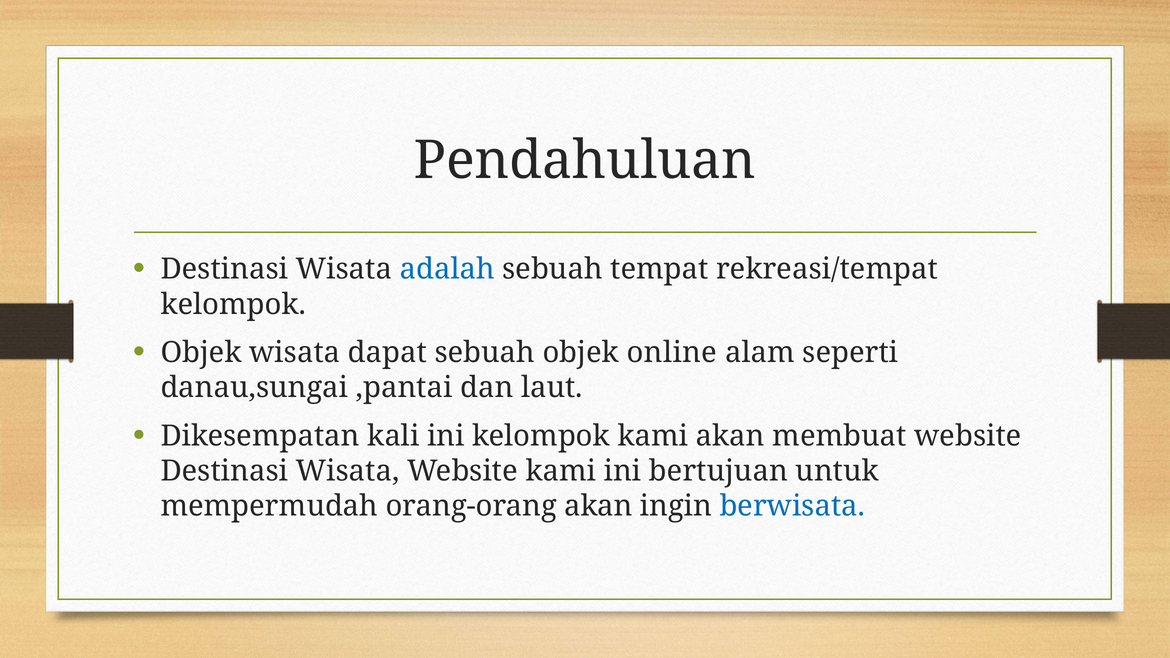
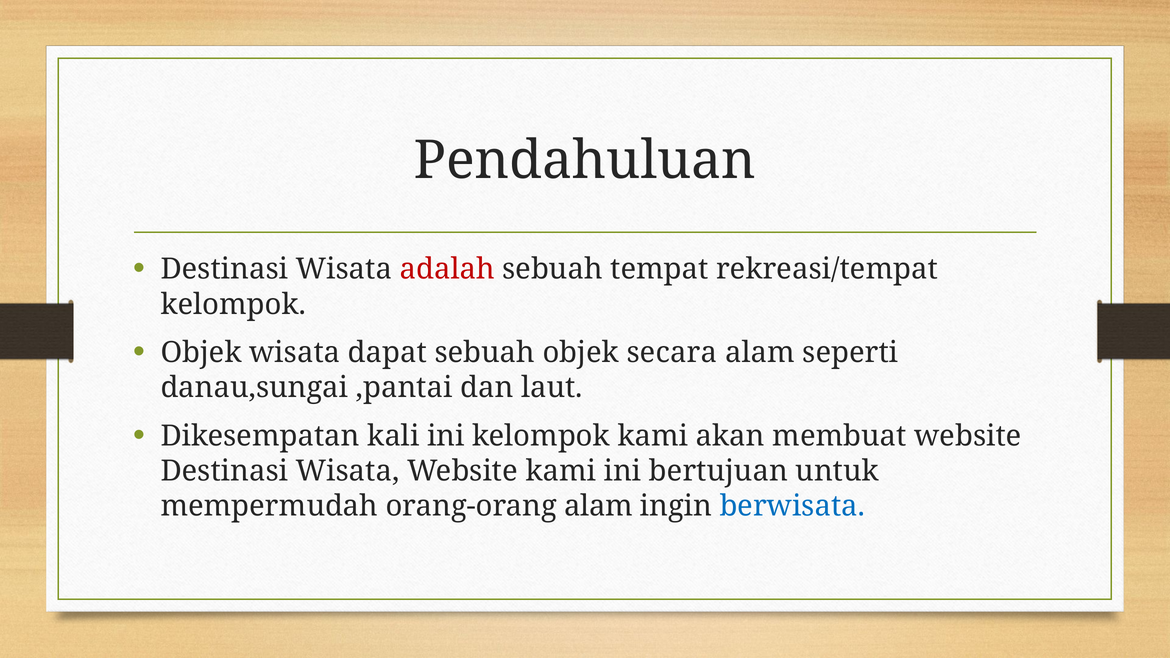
adalah colour: blue -> red
online: online -> secara
orang-orang akan: akan -> alam
